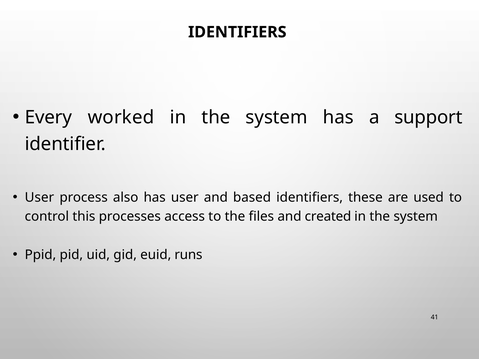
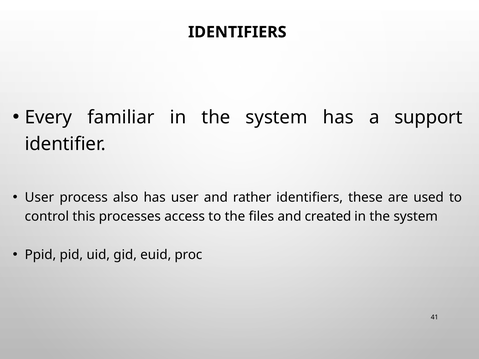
worked: worked -> familiar
based: based -> rather
runs: runs -> proc
